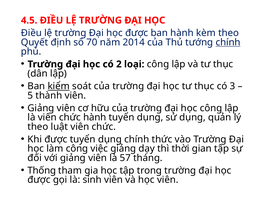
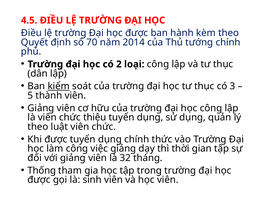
chính at (228, 42) underline: present -> none
chức hành: hành -> thiệu
57: 57 -> 32
